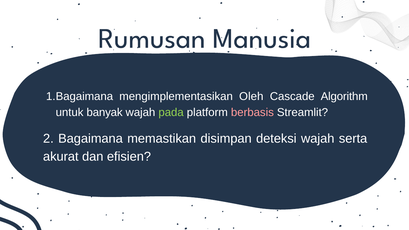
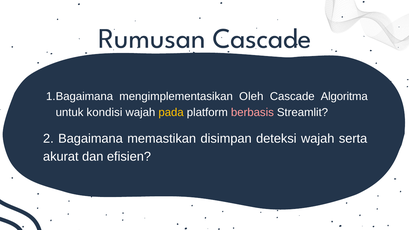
Rumusan Manusia: Manusia -> Cascade
Algorithm: Algorithm -> Algoritma
banyak: banyak -> kondisi
pada colour: light green -> yellow
